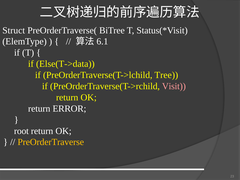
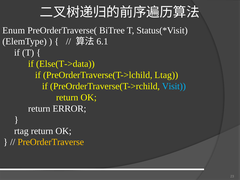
Struct: Struct -> Enum
Tree: Tree -> Ltag
Visit colour: pink -> light blue
root: root -> rtag
